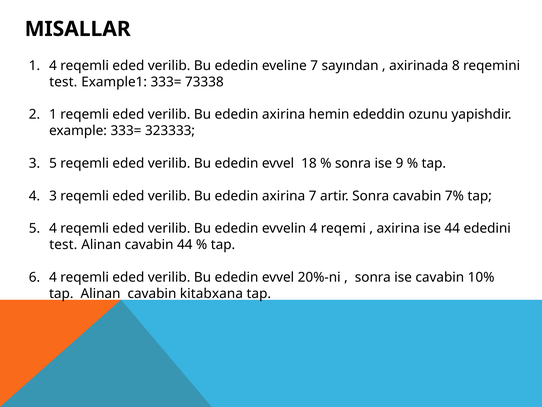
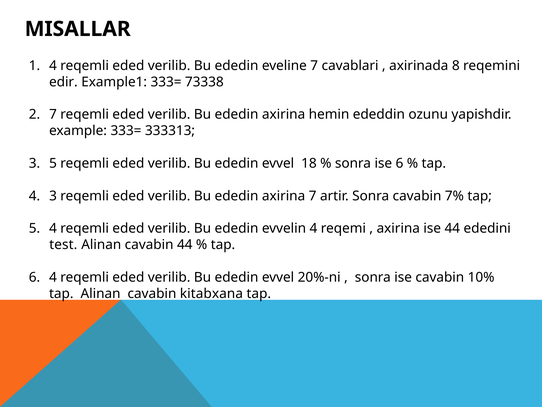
sayından: sayından -> cavablari
test at (63, 82): test -> edir
1 at (53, 114): 1 -> 7
323333: 323333 -> 333313
ise 9: 9 -> 6
